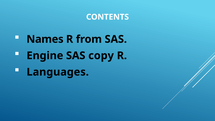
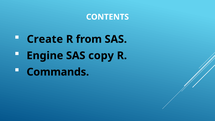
Names: Names -> Create
Languages: Languages -> Commands
